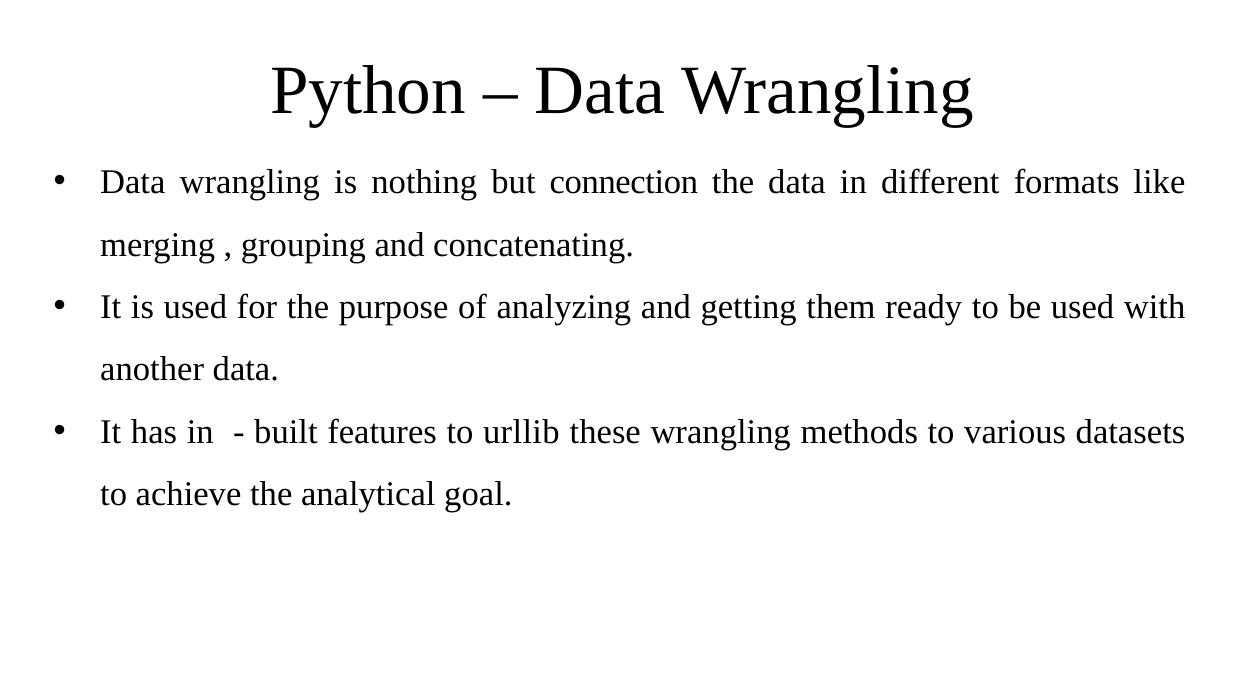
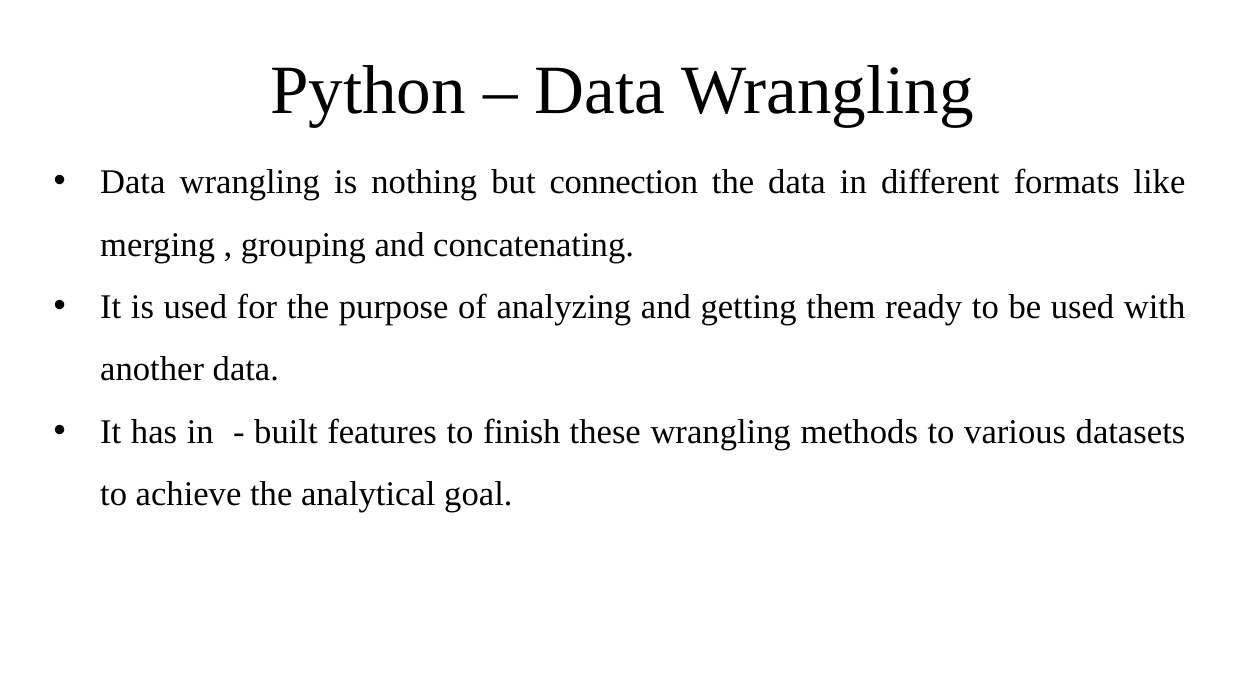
urllib: urllib -> finish
